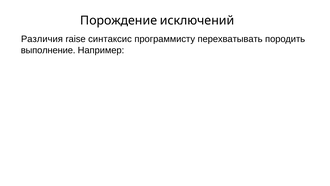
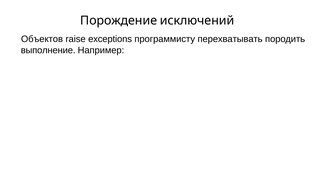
Различия: Различия -> Объектов
синтаксис: синтаксис -> exceptions
